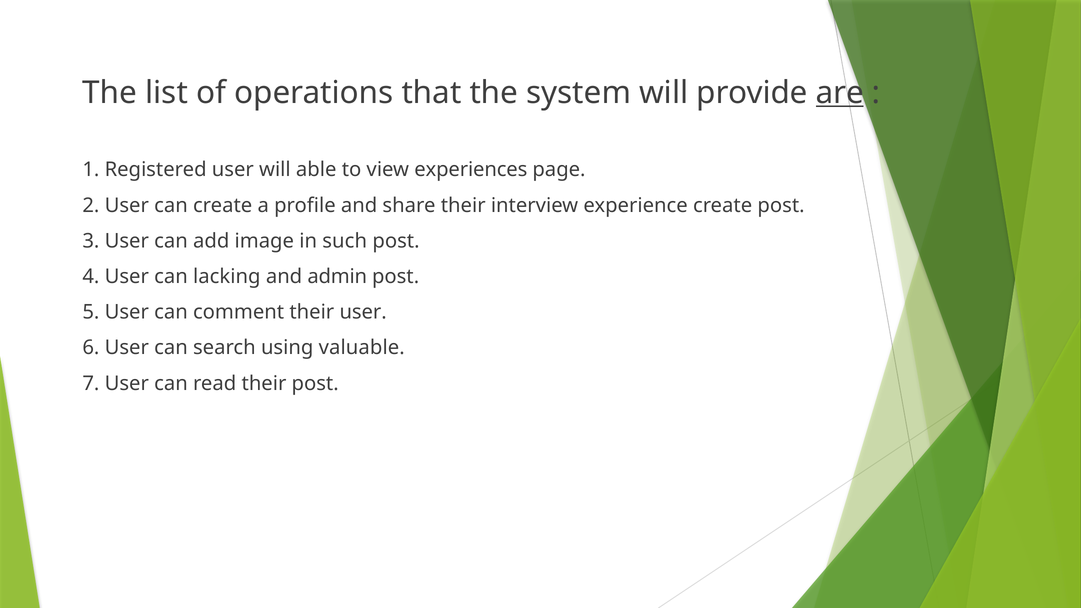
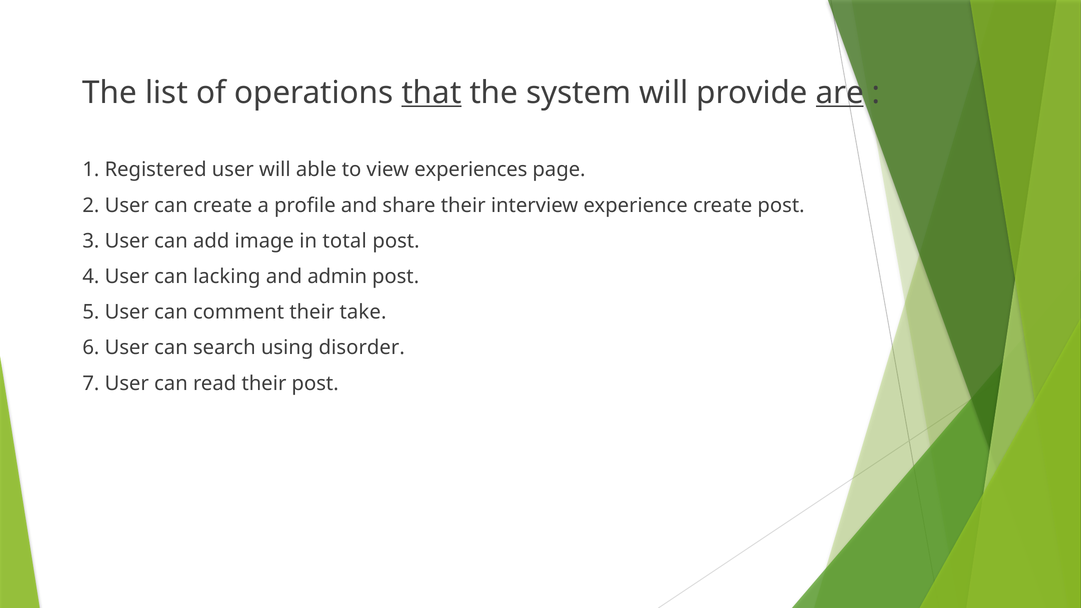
that underline: none -> present
such: such -> total
their user: user -> take
valuable: valuable -> disorder
